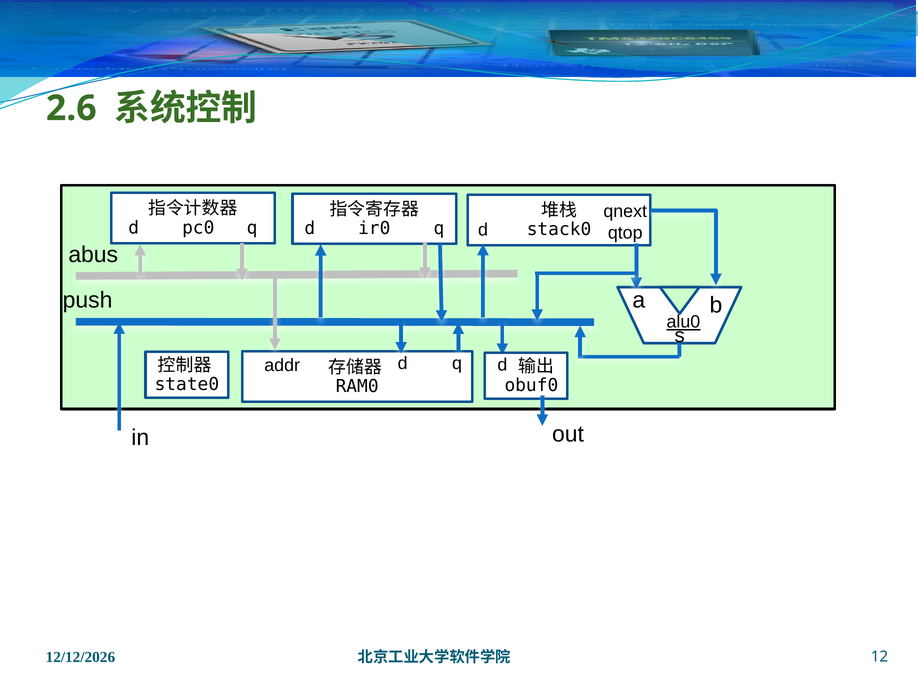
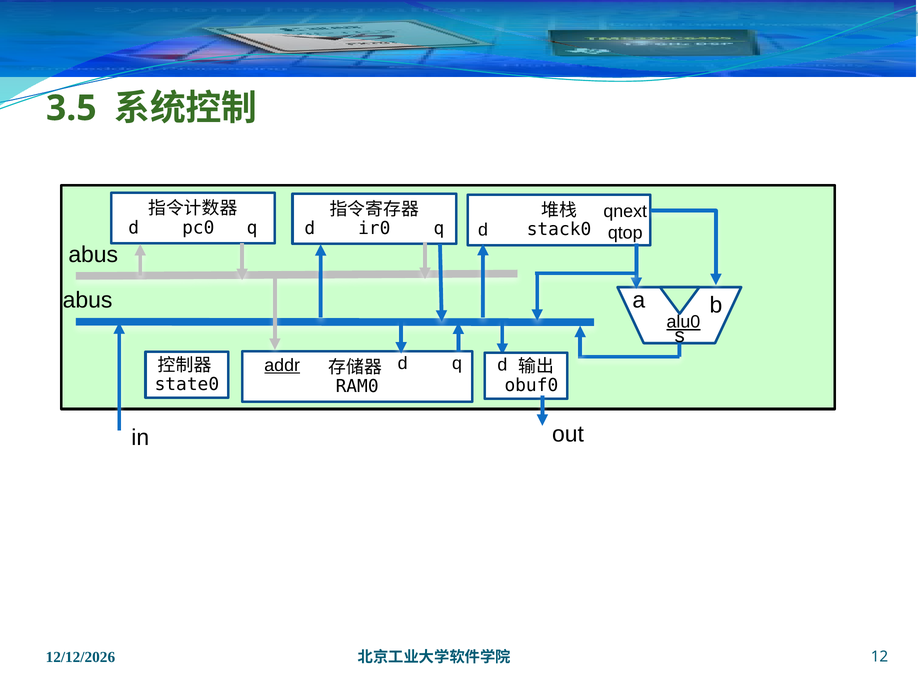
2.6: 2.6 -> 3.5
push at (88, 300): push -> abus
addr underline: none -> present
